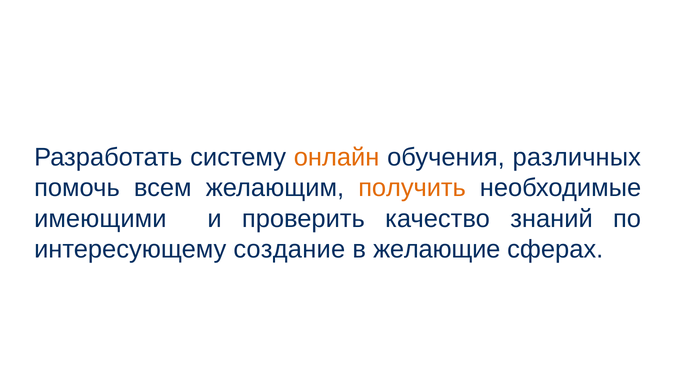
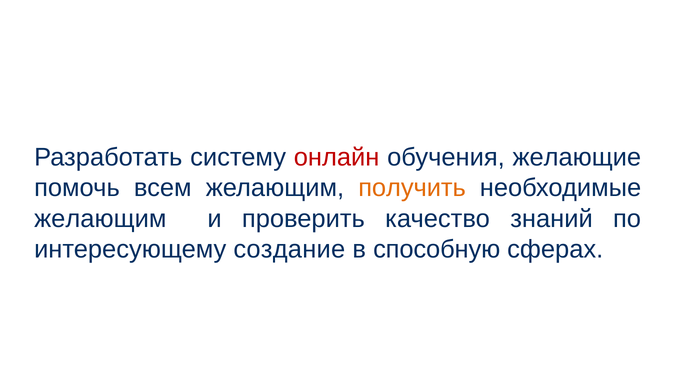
онлайн colour: orange -> red
различных: различных -> желающие
имеющими at (100, 218): имеющими -> желающим
желающие: желающие -> способную
